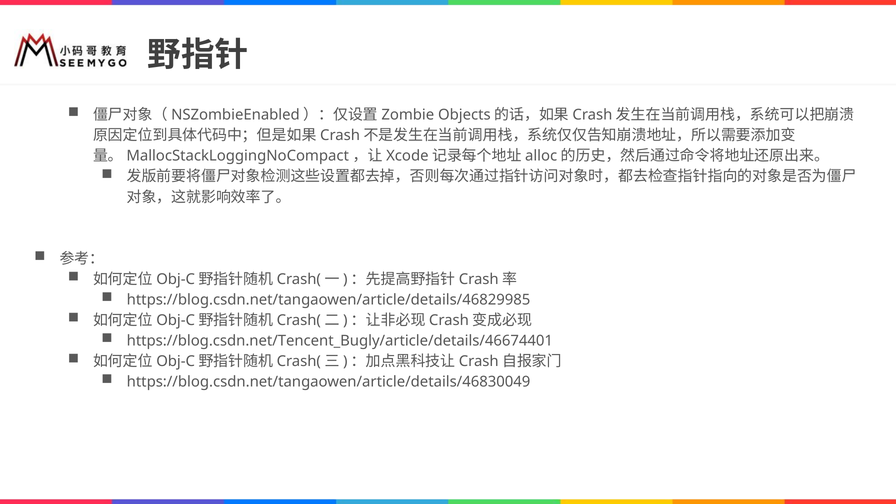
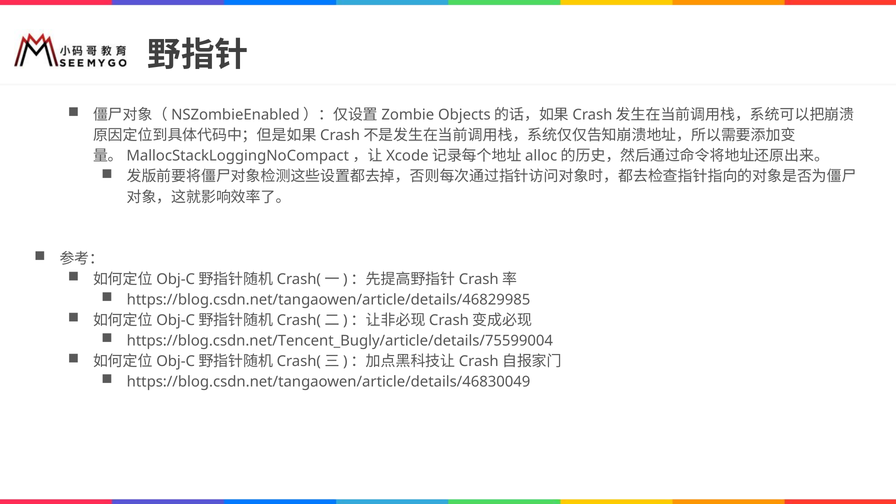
https://blog.csdn.net/Tencent_Bugly/article/details/46674401: https://blog.csdn.net/Tencent_Bugly/article/details/46674401 -> https://blog.csdn.net/Tencent_Bugly/article/details/75599004
